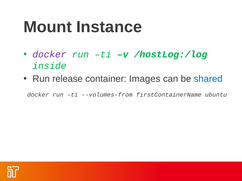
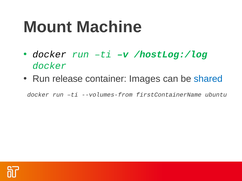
Instance: Instance -> Machine
docker at (49, 55) colour: purple -> black
inside at (49, 66): inside -> docker
